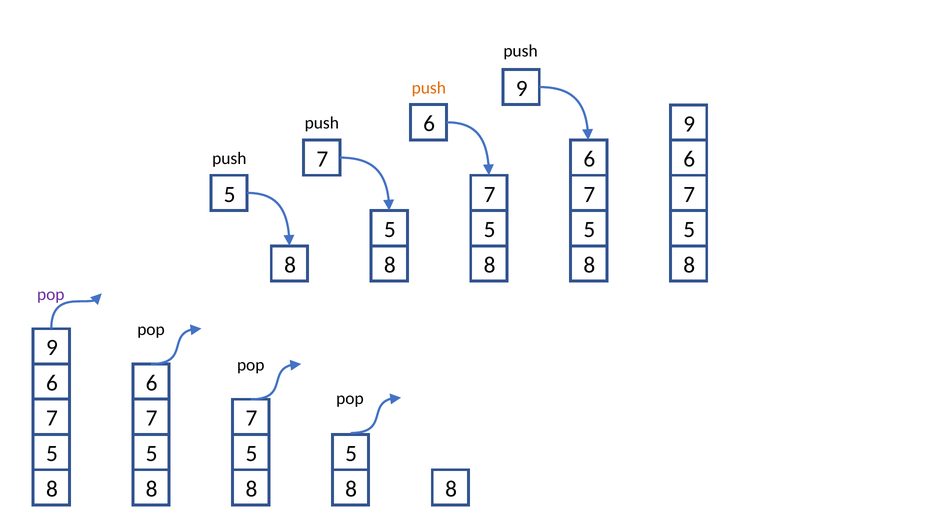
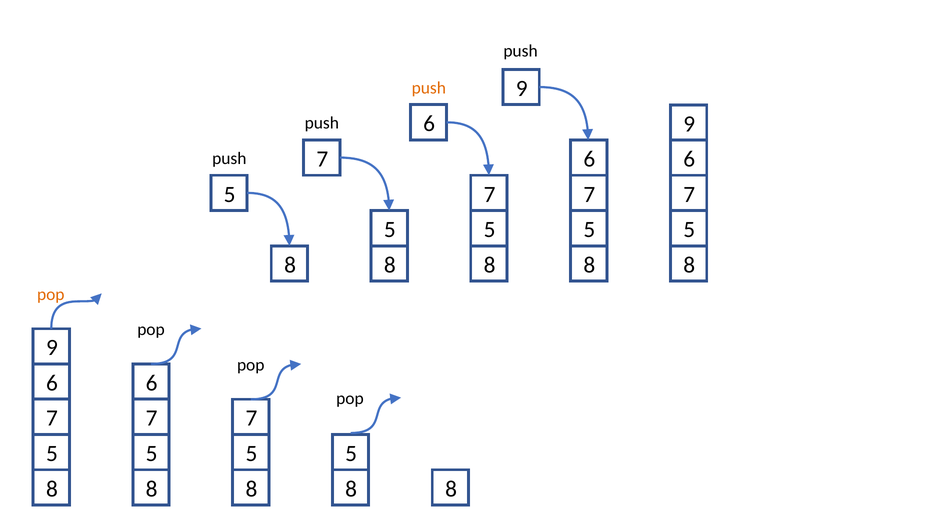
pop at (51, 295) colour: purple -> orange
